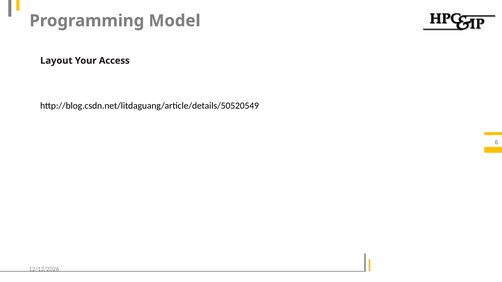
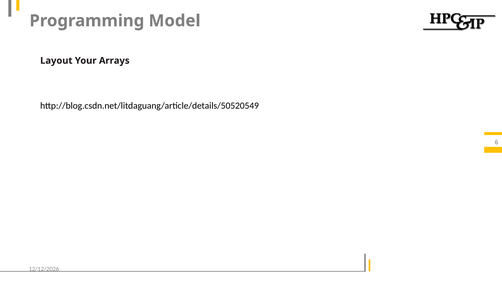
Access: Access -> Arrays
